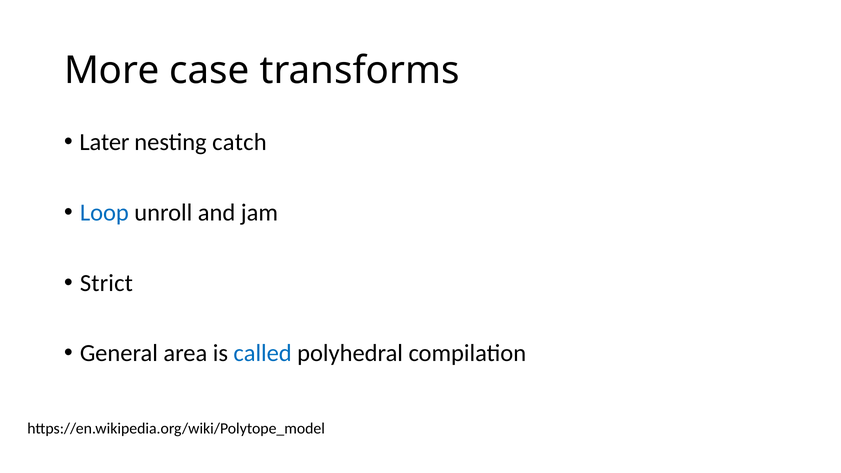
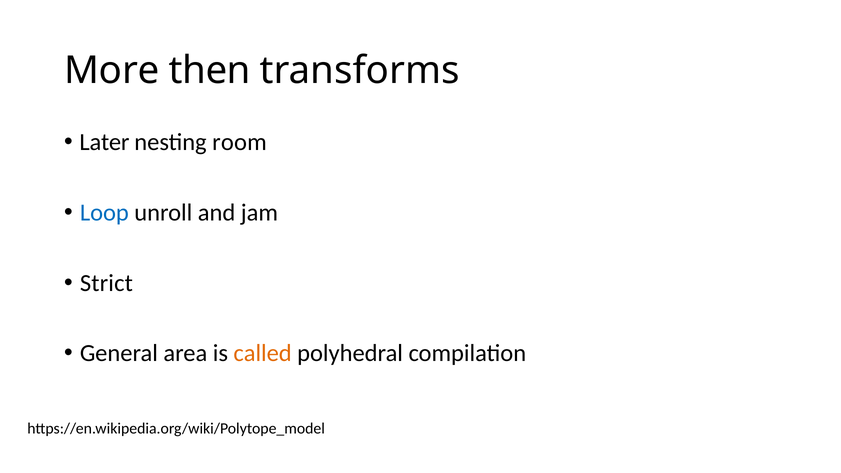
case: case -> then
catch: catch -> room
called colour: blue -> orange
